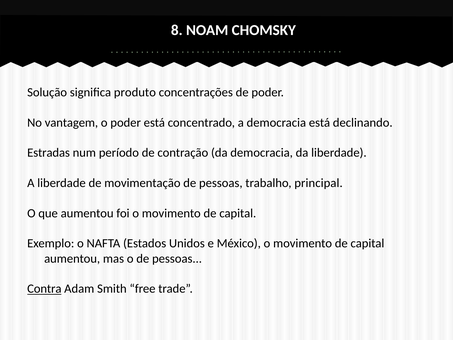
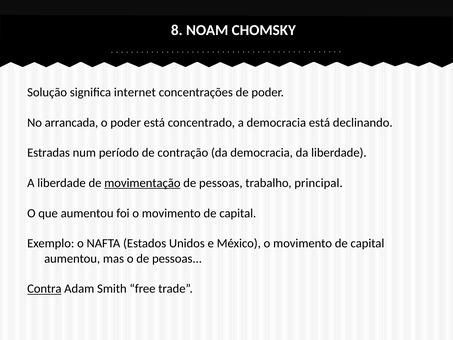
produto: produto -> internet
vantagem: vantagem -> arrancada
movimentação underline: none -> present
